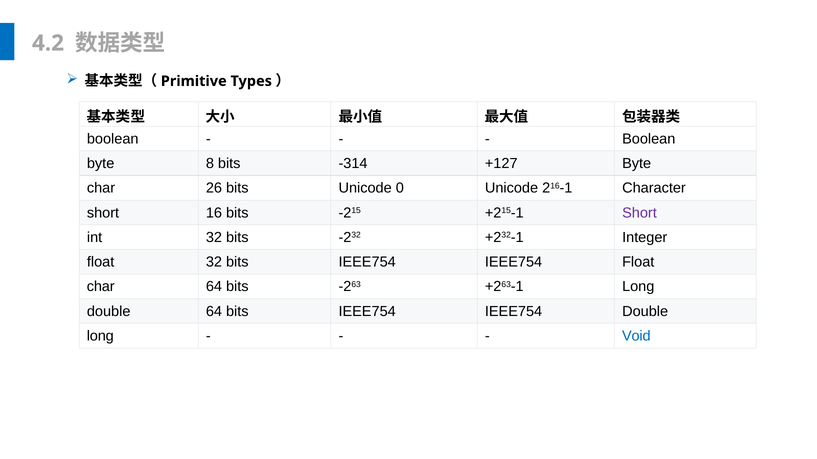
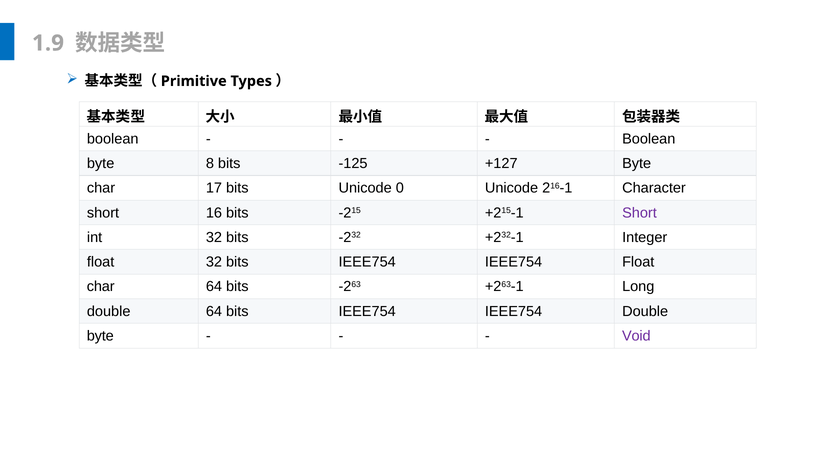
4.2: 4.2 -> 1.9
-314: -314 -> -125
26: 26 -> 17
long at (100, 336): long -> byte
Void colour: blue -> purple
